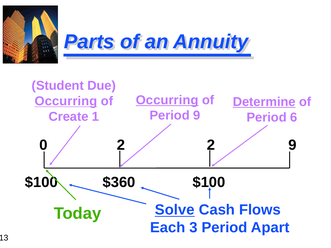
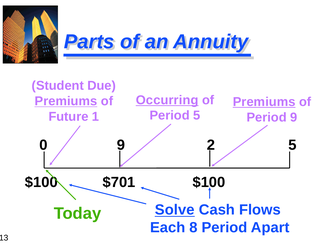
Occurring at (66, 101): Occurring -> Premiums
Determine at (264, 102): Determine -> Premiums
Period 9: 9 -> 5
Create: Create -> Future
Period 6: 6 -> 9
0 2: 2 -> 9
2 9: 9 -> 5
$360: $360 -> $701
3: 3 -> 8
